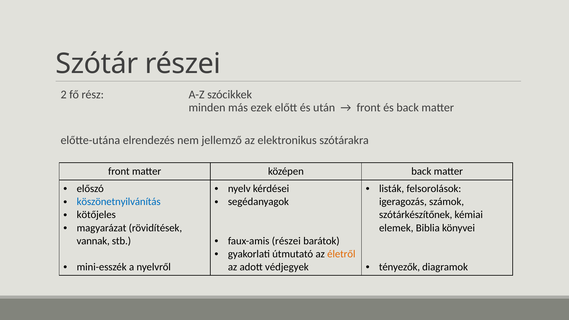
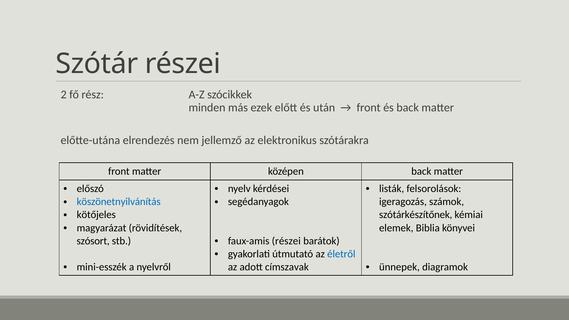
vannak: vannak -> szósort
életről colour: orange -> blue
tényezők: tényezők -> ünnepek
védjegyek: védjegyek -> címszavak
